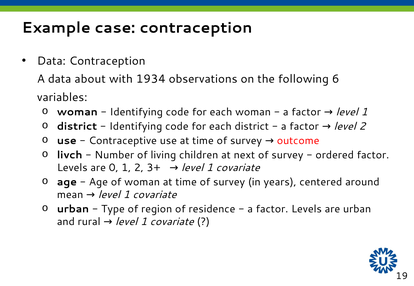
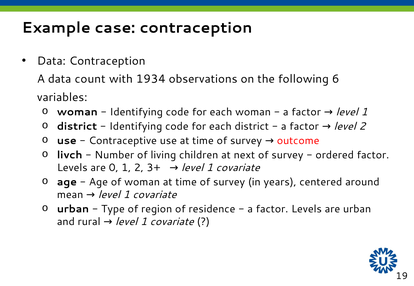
about: about -> count
